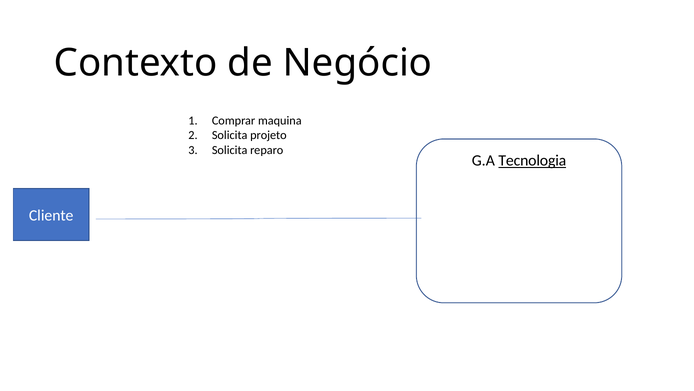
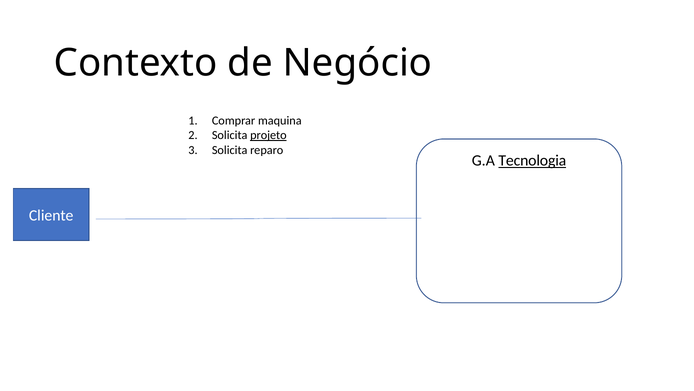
projeto underline: none -> present
